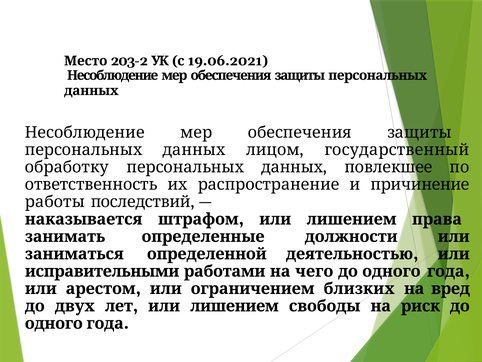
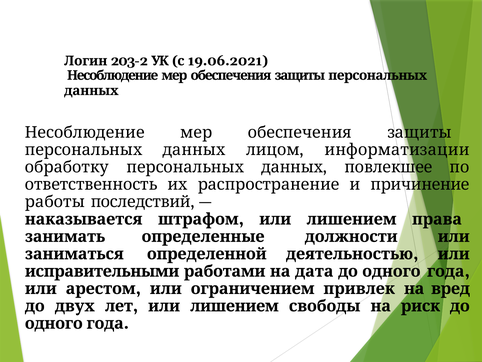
Место: Место -> Логин
государственный: государственный -> информатизации
чего: чего -> дата
близких: близких -> привлек
